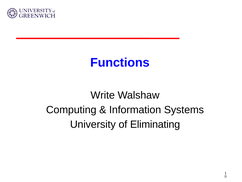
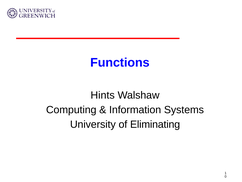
Write: Write -> Hints
